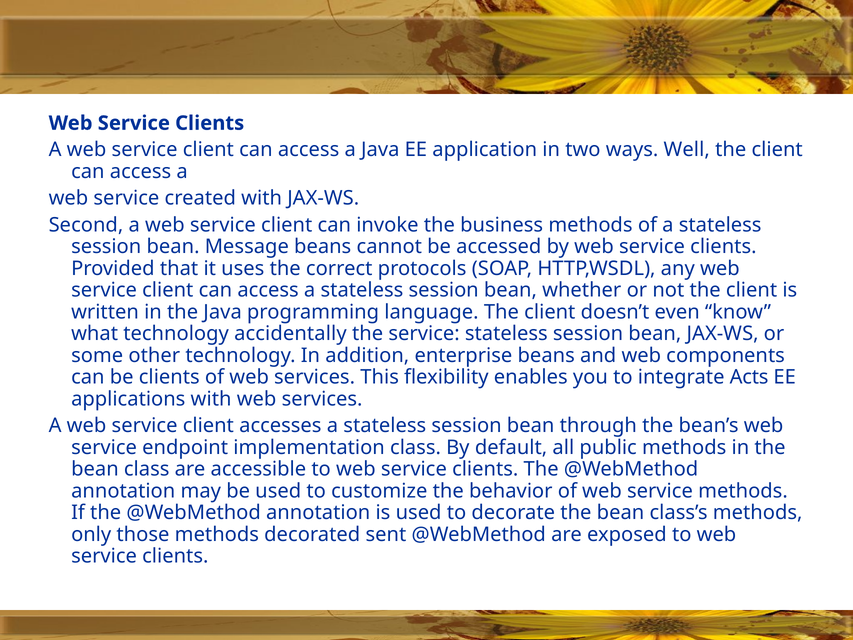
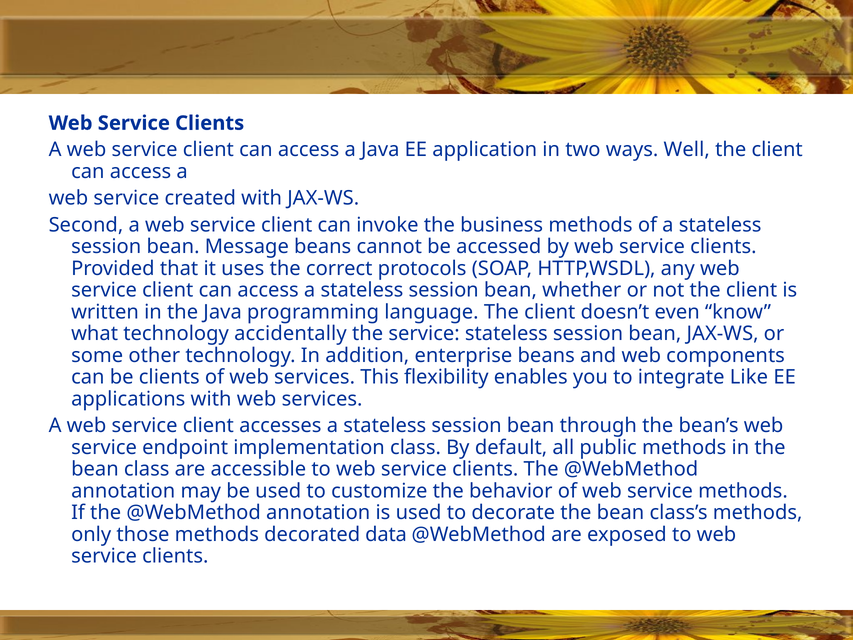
Acts: Acts -> Like
sent: sent -> data
